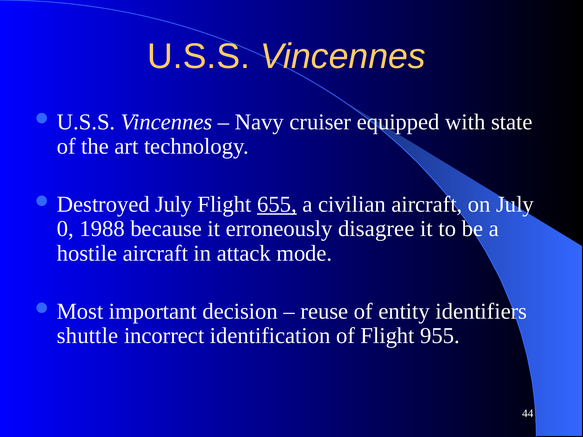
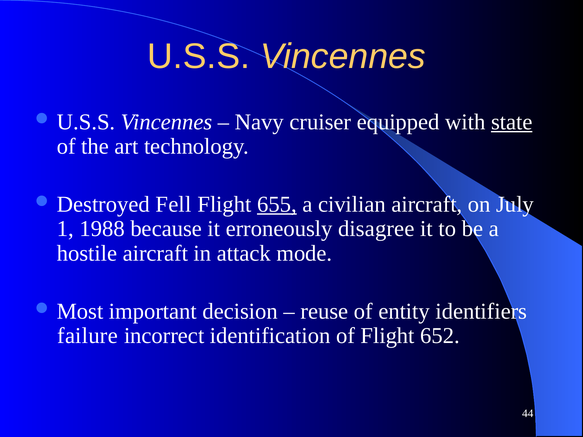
state underline: none -> present
July at (174, 204): July -> Fell
0: 0 -> 1
shuttle: shuttle -> failure
955: 955 -> 652
